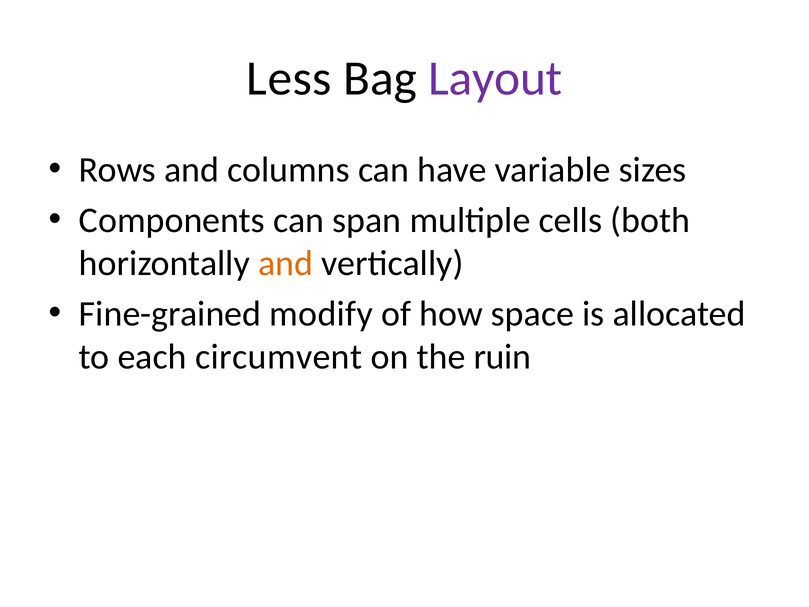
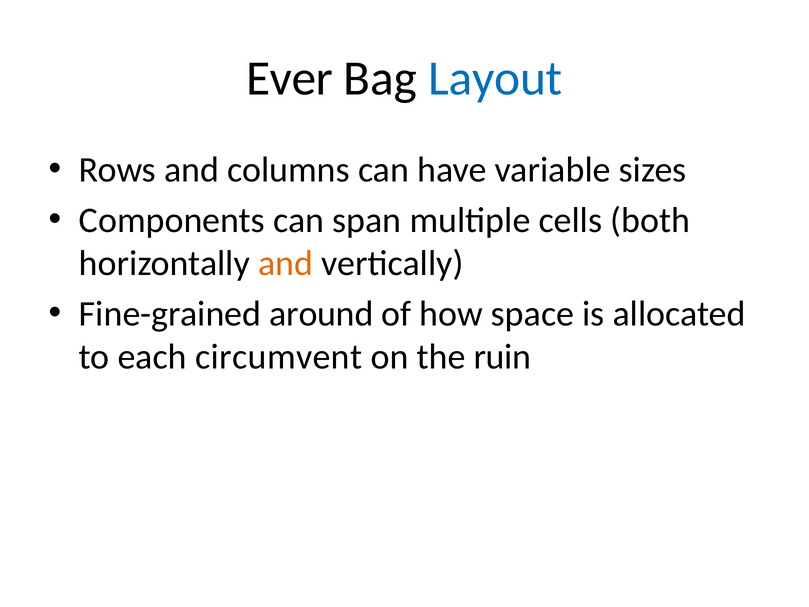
Less: Less -> Ever
Layout colour: purple -> blue
modify: modify -> around
